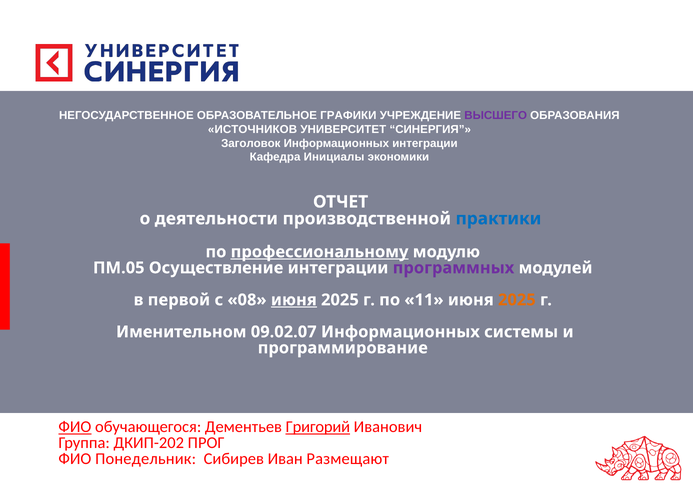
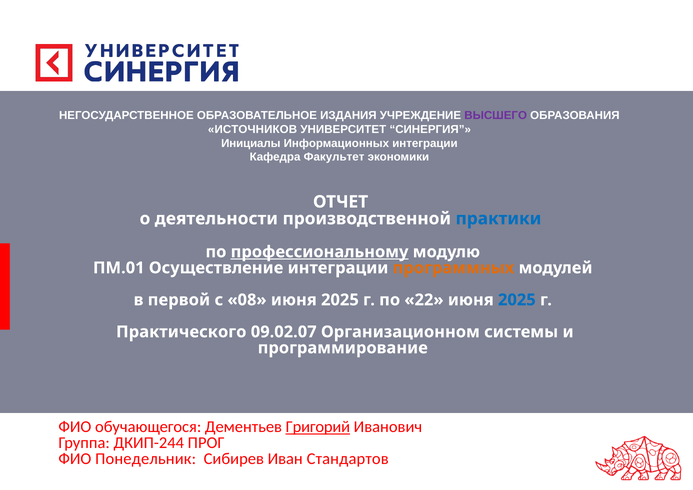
ГРАФИКИ: ГРАФИКИ -> ИЗДАНИЯ
Заголовок: Заголовок -> Инициалы
Инициалы: Инициалы -> Факультет
ПМ.05: ПМ.05 -> ПМ.01
программных colour: purple -> orange
июня at (294, 300) underline: present -> none
11: 11 -> 22
2025 at (517, 300) colour: orange -> blue
Именительном: Именительном -> Практического
09.02.07 Информационных: Информационных -> Организационном
ФИО at (75, 427) underline: present -> none
ДКИП-202: ДКИП-202 -> ДКИП-244
Размещают: Размещают -> Стандартов
